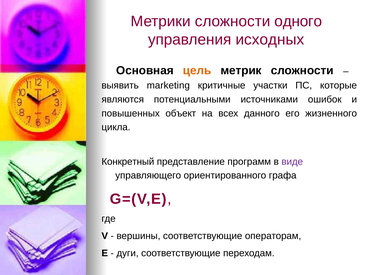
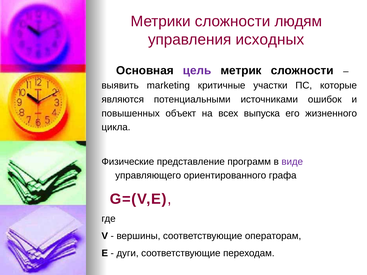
одного: одного -> людям
цель colour: orange -> purple
данного: данного -> выпуска
Конкретный: Конкретный -> Физические
